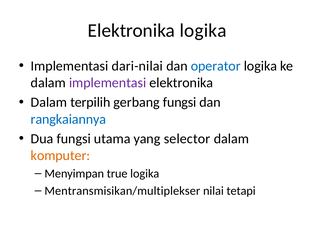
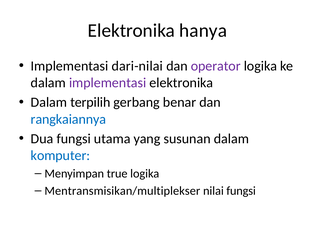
Elektronika logika: logika -> hanya
operator colour: blue -> purple
gerbang fungsi: fungsi -> benar
selector: selector -> susunan
komputer colour: orange -> blue
nilai tetapi: tetapi -> fungsi
